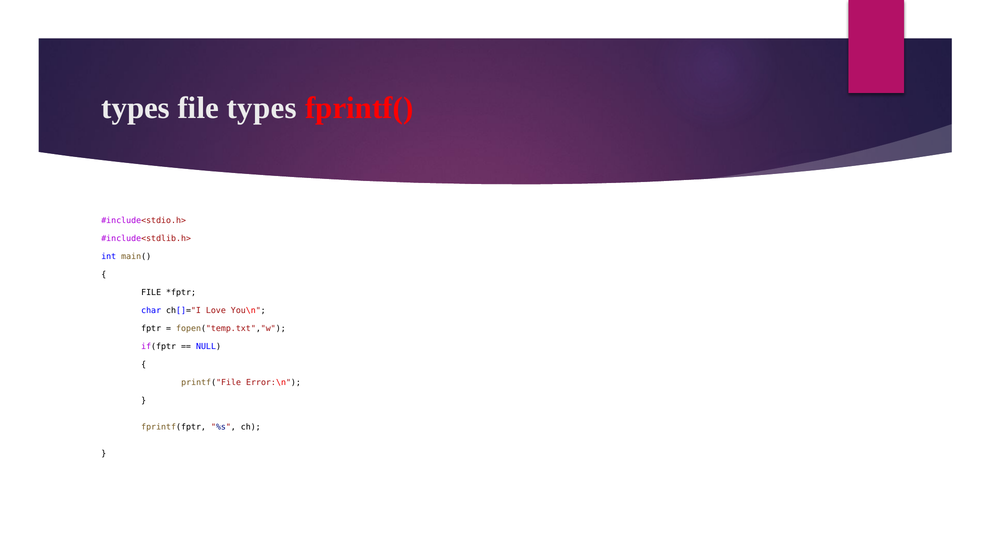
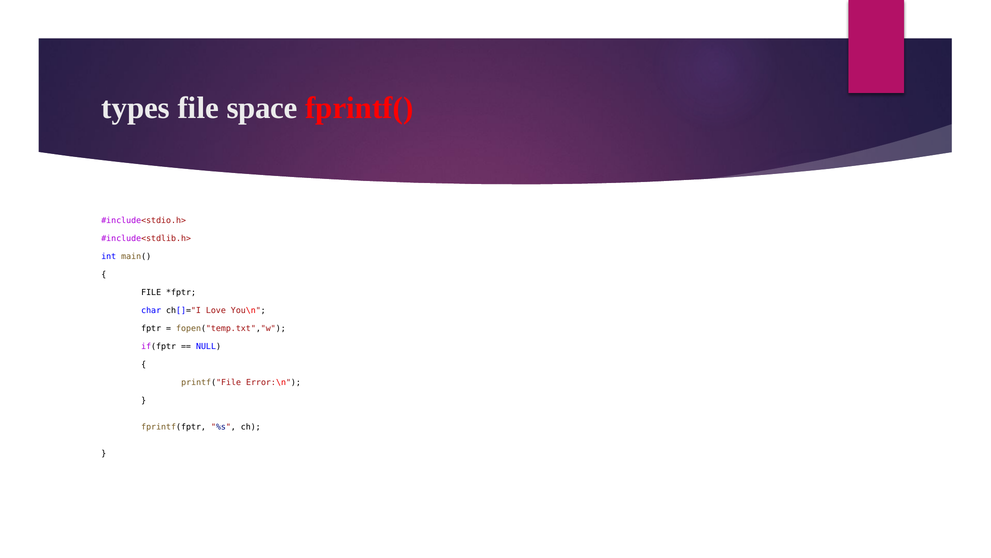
file types: types -> space
